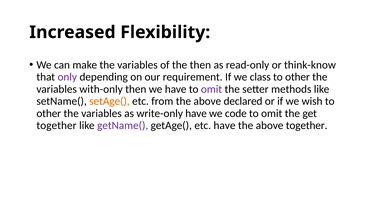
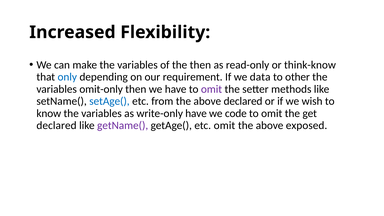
only colour: purple -> blue
class: class -> data
with-only: with-only -> omit-only
setAge( colour: orange -> blue
other at (49, 113): other -> know
together at (57, 125): together -> declared
etc have: have -> omit
above together: together -> exposed
